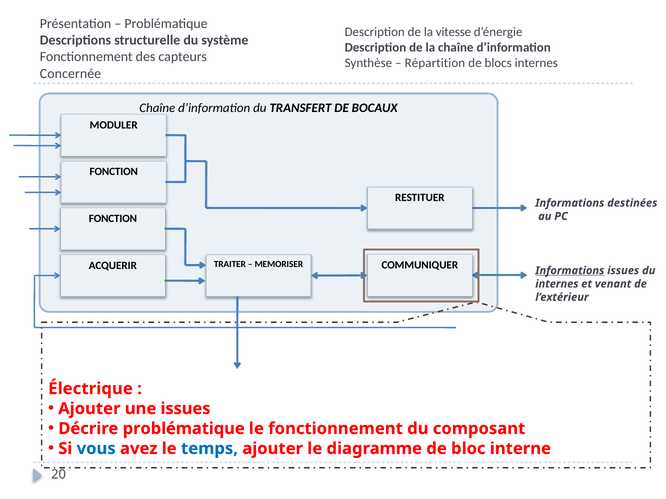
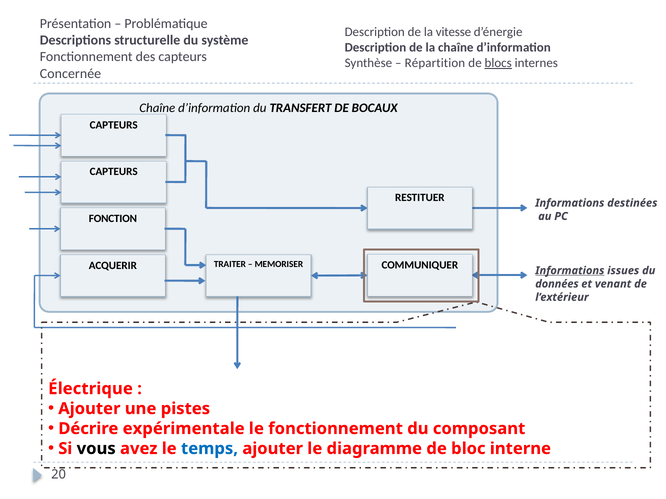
blocs underline: none -> present
MODULER at (114, 125): MODULER -> CAPTEURS
FONCTION at (114, 172): FONCTION -> CAPTEURS
internes at (557, 284): internes -> données
une issues: issues -> pistes
Décrire problématique: problématique -> expérimentale
vous colour: blue -> black
